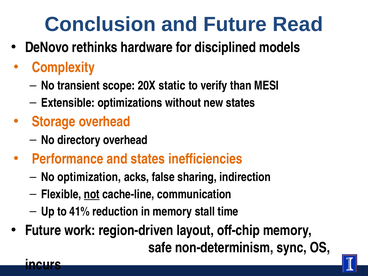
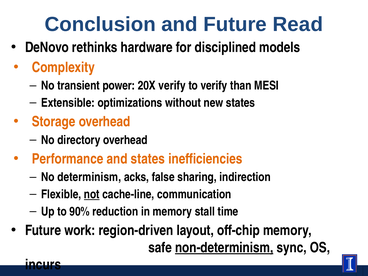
scope: scope -> power
20X static: static -> verify
optimization: optimization -> determinism
41%: 41% -> 90%
non-determinism underline: none -> present
